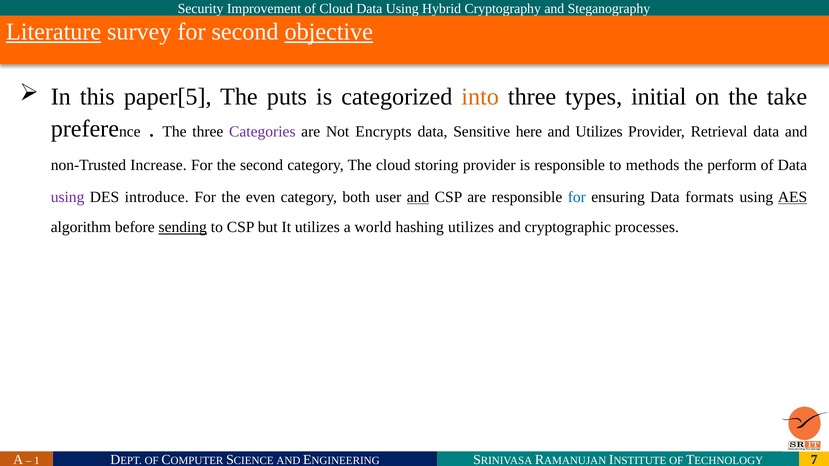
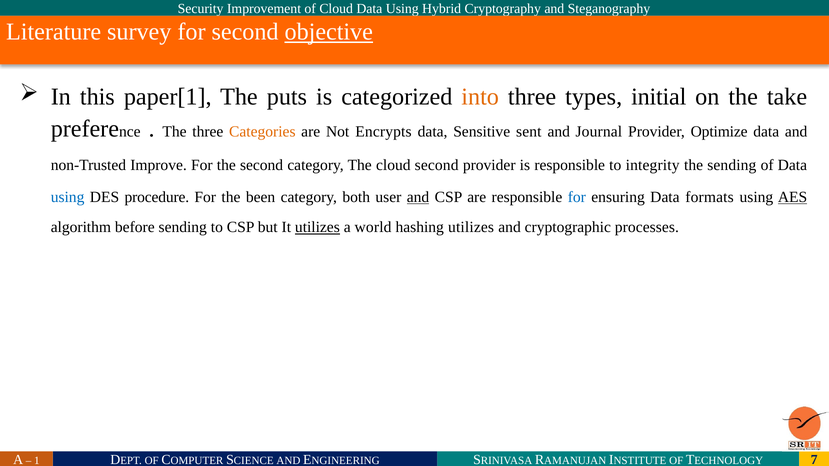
Literature underline: present -> none
paper[5: paper[5 -> paper[1
Categories colour: purple -> orange
here: here -> sent
and Utilizes: Utilizes -> Journal
Retrieval: Retrieval -> Optimize
Increase: Increase -> Improve
cloud storing: storing -> second
methods: methods -> integrity
the perform: perform -> sending
using at (68, 197) colour: purple -> blue
introduce: introduce -> procedure
even: even -> been
sending at (183, 227) underline: present -> none
utilizes at (317, 227) underline: none -> present
